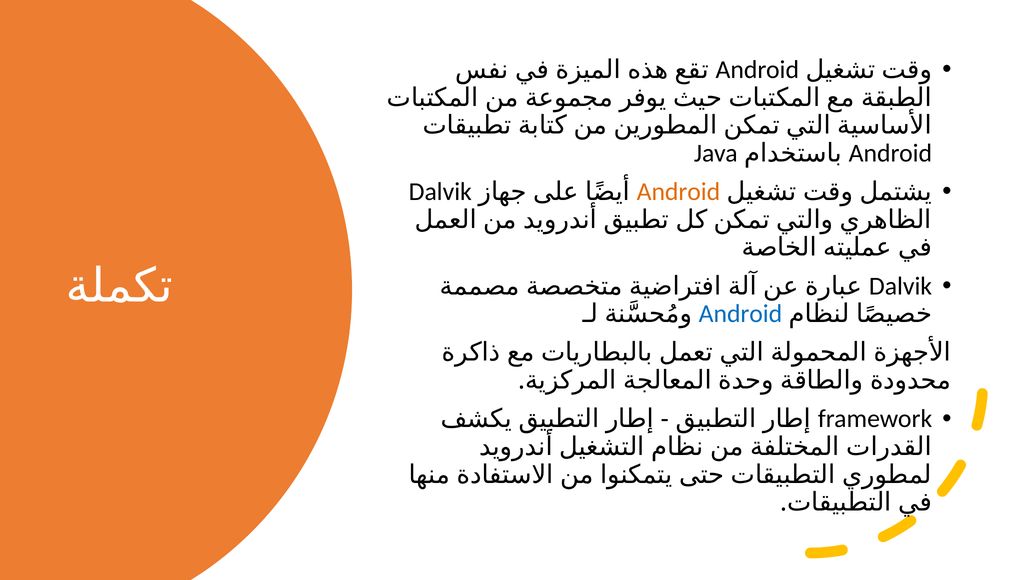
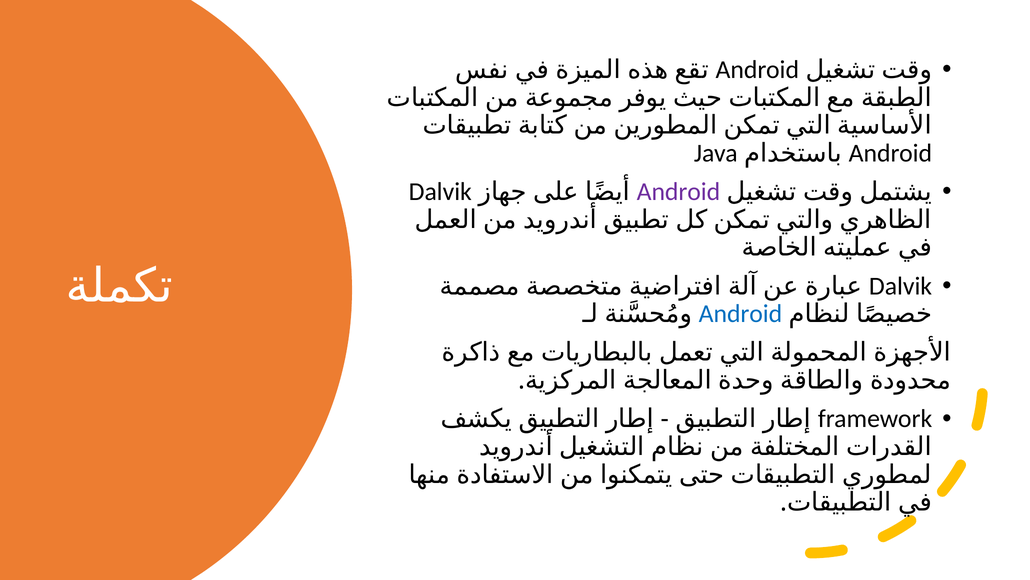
Android at (678, 192) colour: orange -> purple
